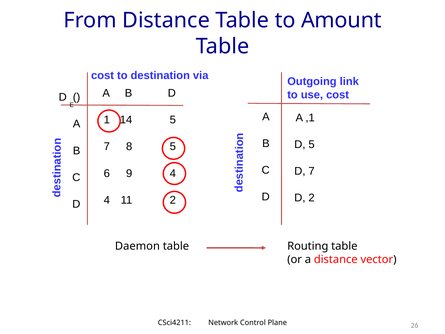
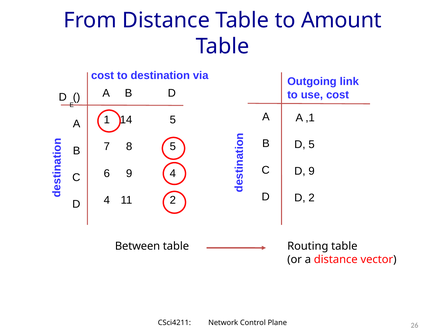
D 7: 7 -> 9
Daemon: Daemon -> Between
